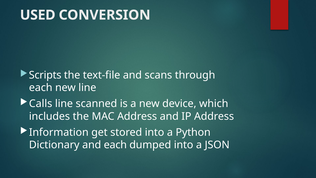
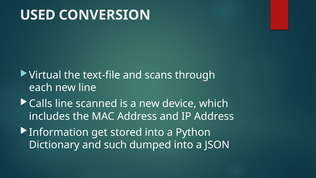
Scripts: Scripts -> Virtual
and each: each -> such
